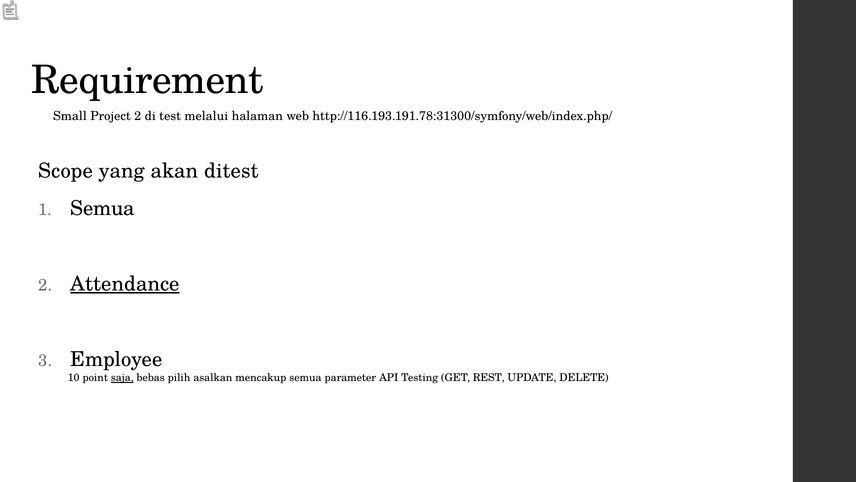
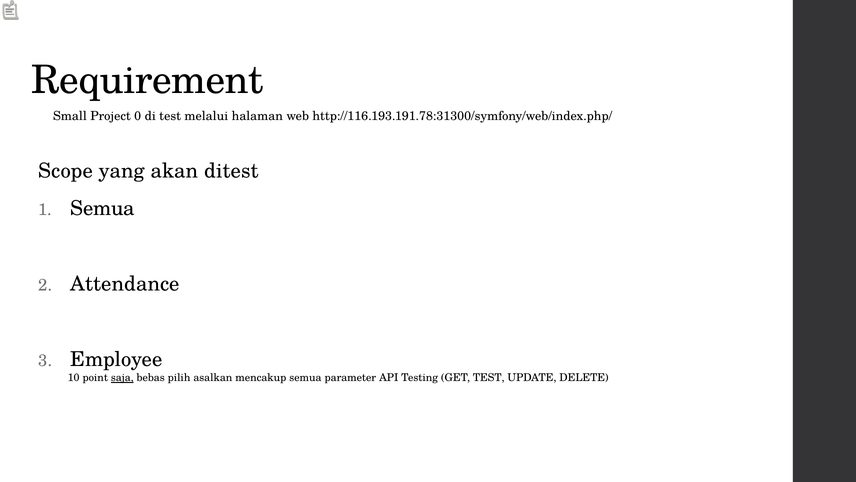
Project 2: 2 -> 0
Attendance underline: present -> none
GET REST: REST -> TEST
